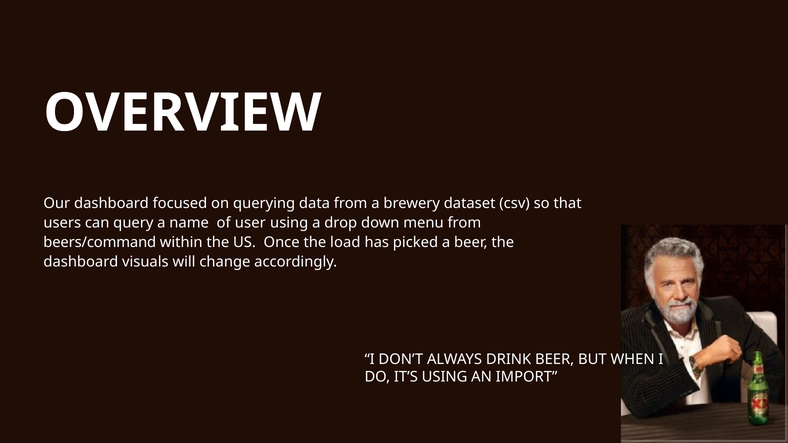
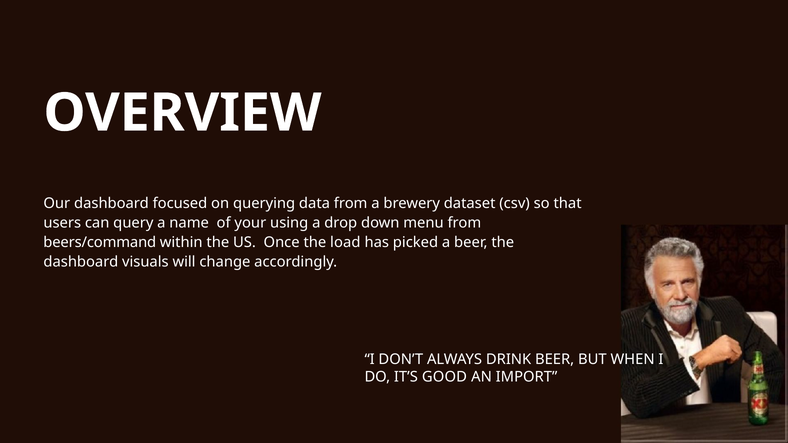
user: user -> your
IT’S USING: USING -> GOOD
